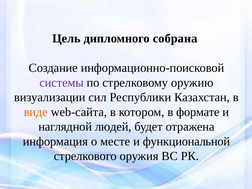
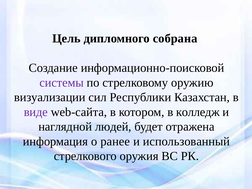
виде colour: orange -> purple
формате: формате -> колледж
месте: месте -> ранее
функциональной: функциональной -> использованный
